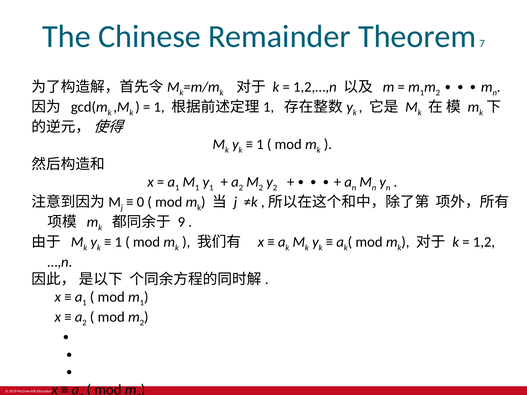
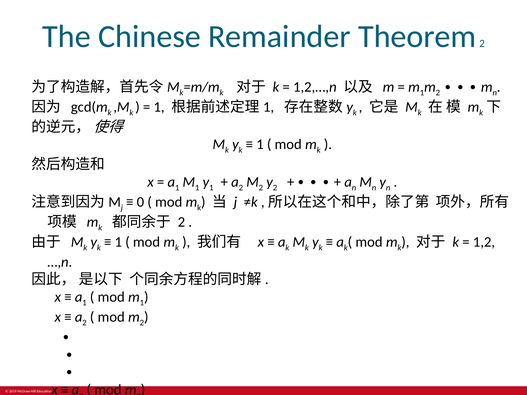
Theorem 7: 7 -> 2
9 at (181, 222): 9 -> 2
